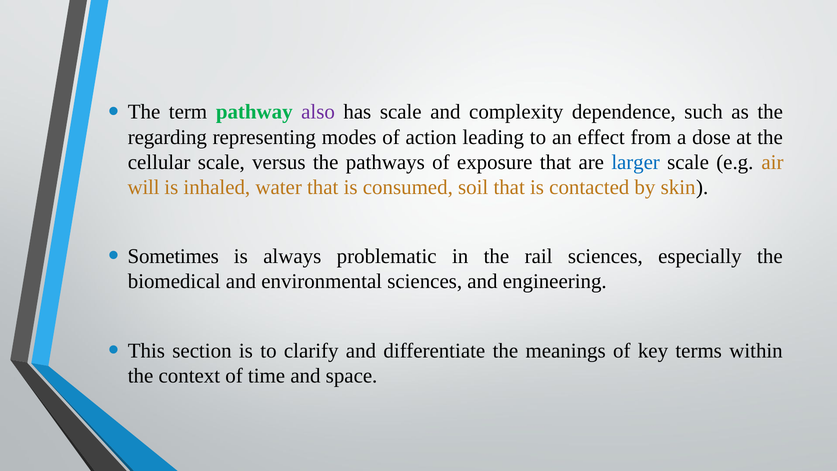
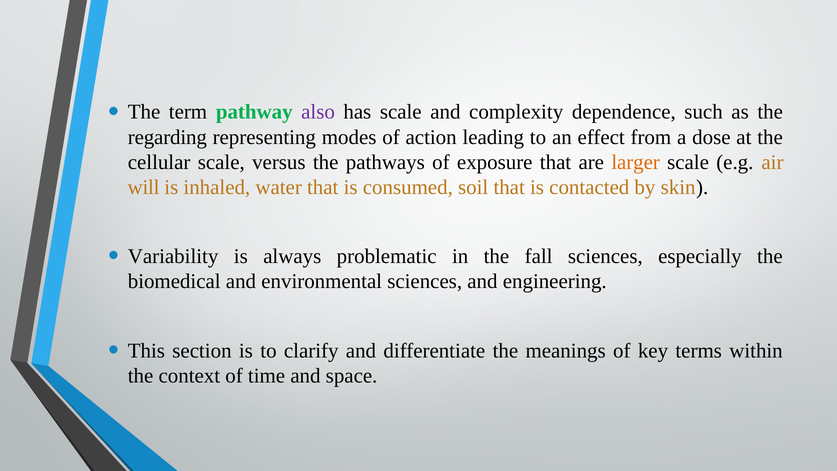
larger colour: blue -> orange
Sometimes: Sometimes -> Variability
rail: rail -> fall
